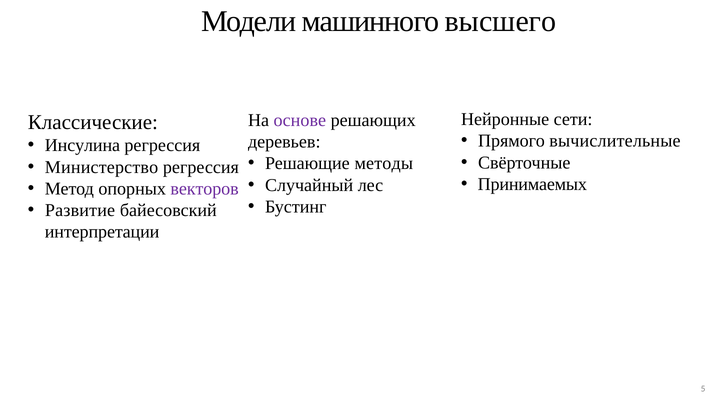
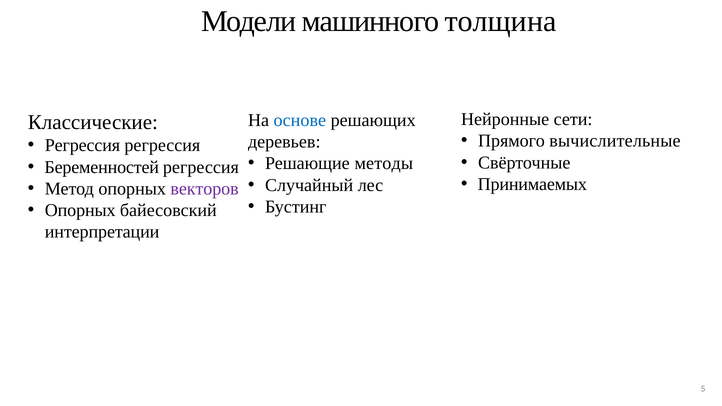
высшего: высшего -> толщина
основе colour: purple -> blue
Инсулина at (82, 145): Инсулина -> Регрессия
Министерство: Министерство -> Беременностей
Развитие at (80, 210): Развитие -> Опорных
